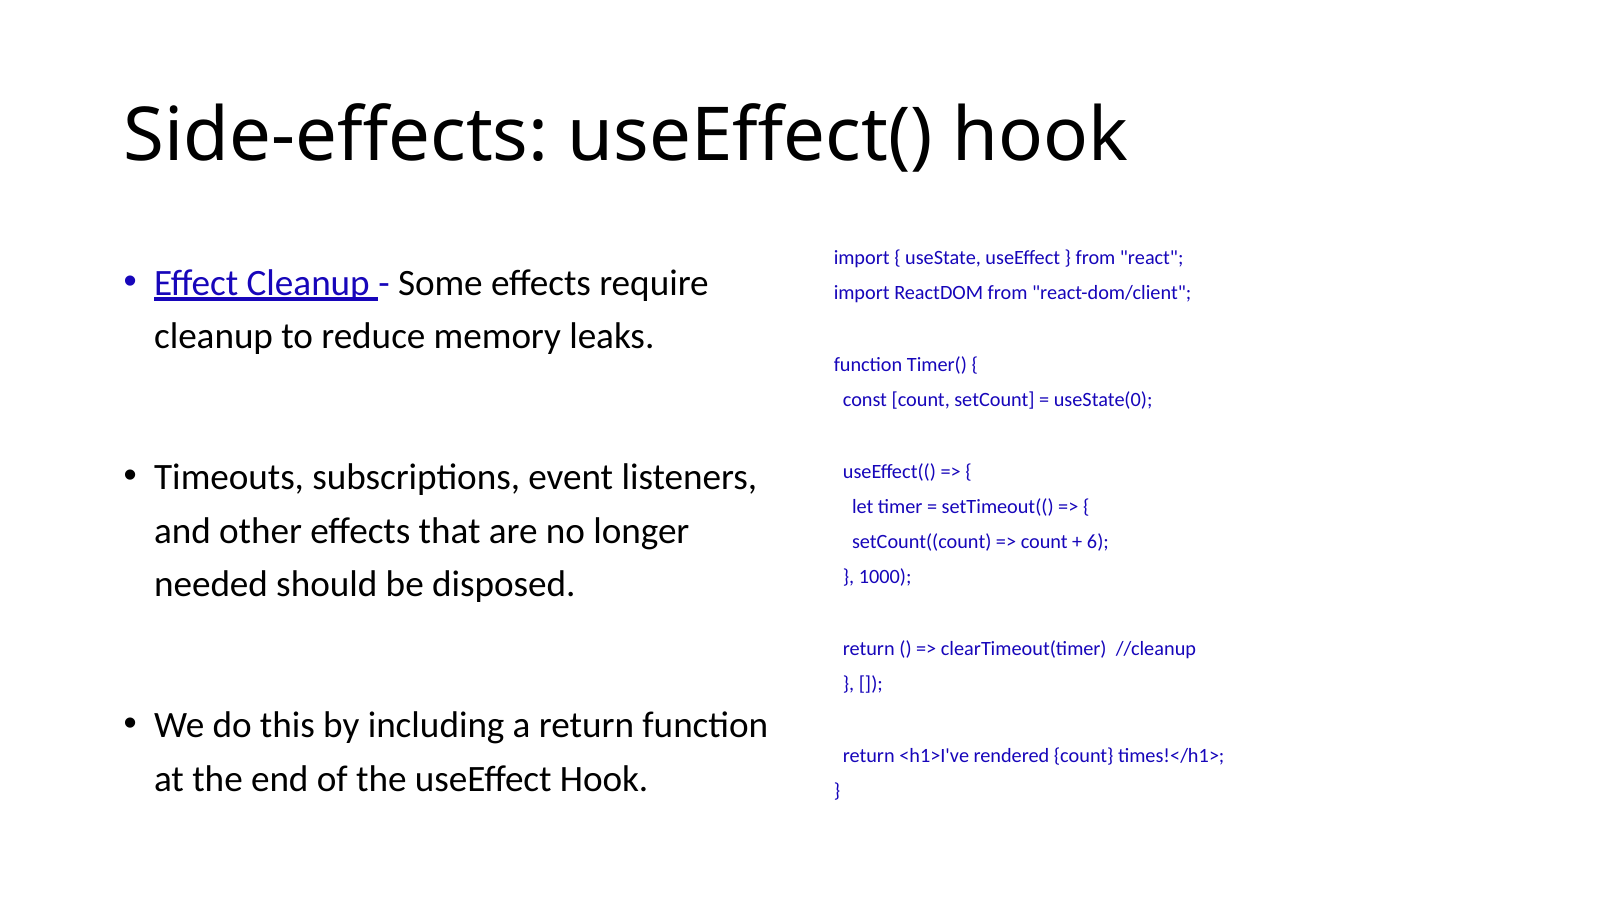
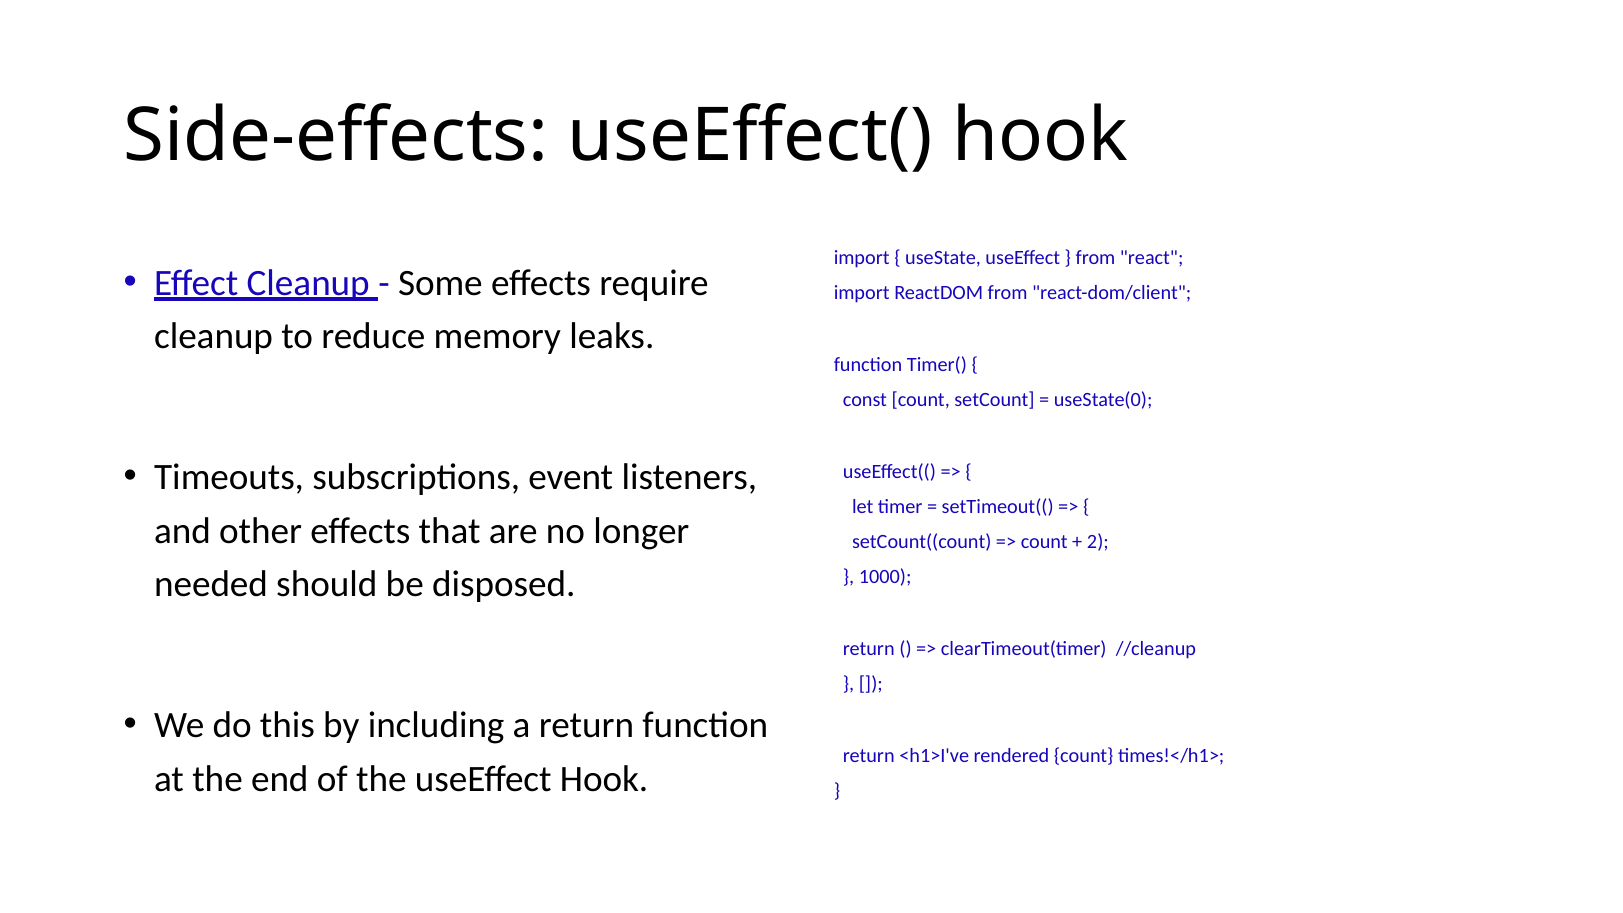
6: 6 -> 2
